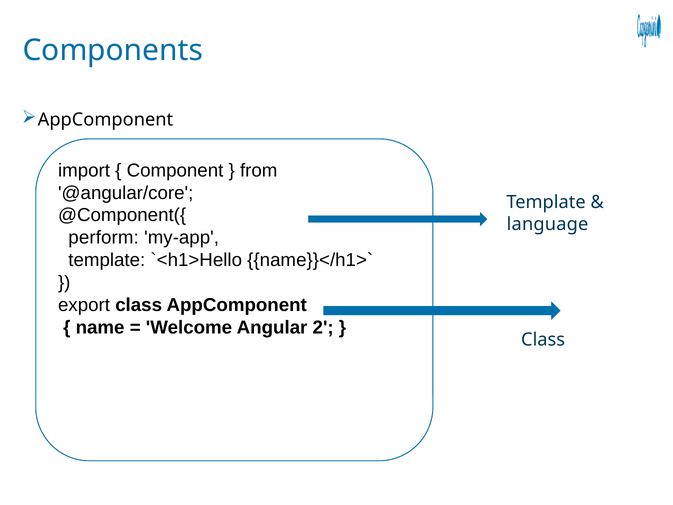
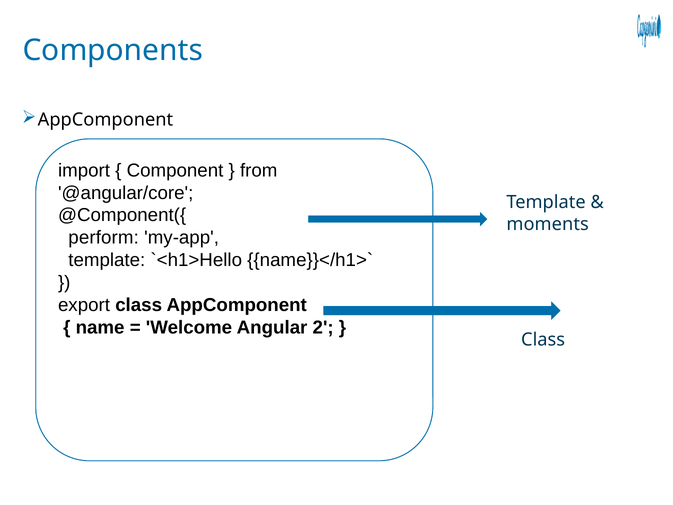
language: language -> moments
